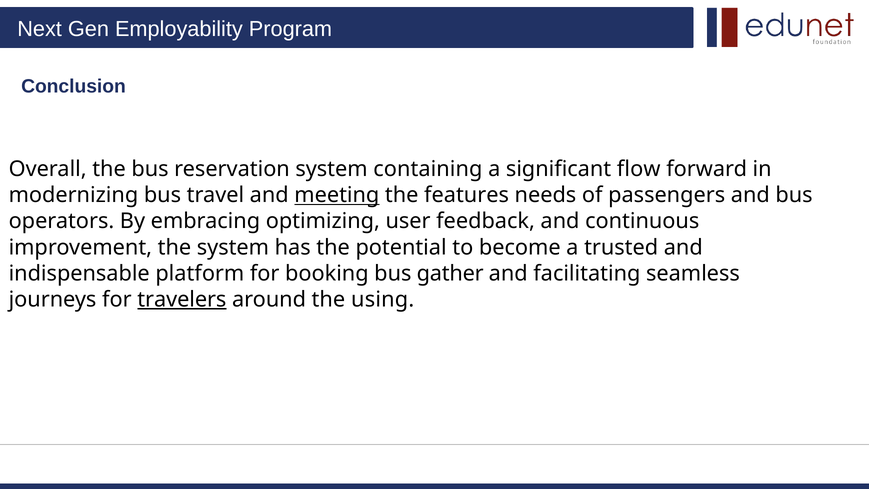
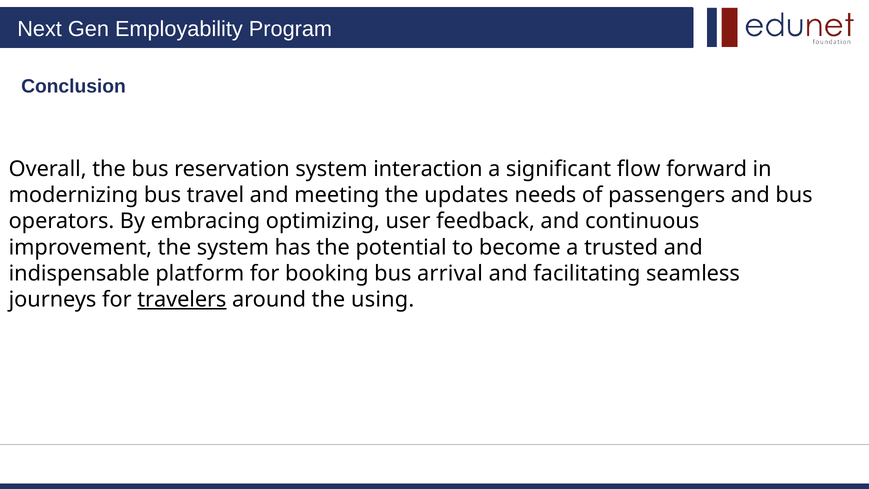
containing: containing -> interaction
meeting underline: present -> none
features: features -> updates
gather: gather -> arrival
